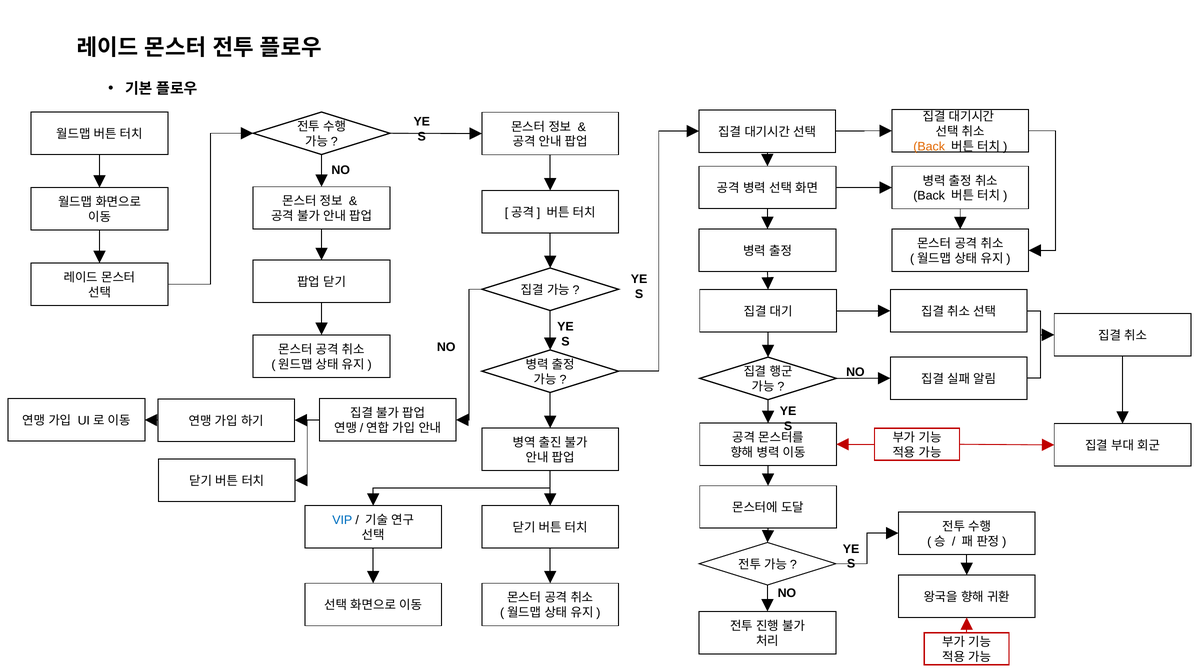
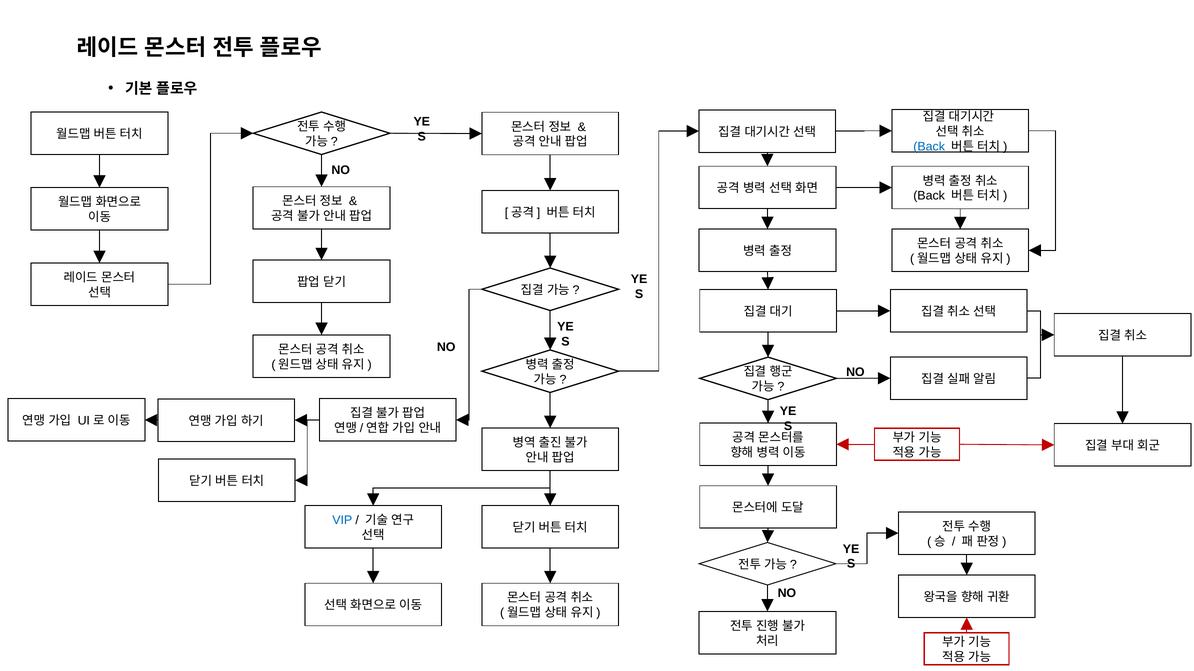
Back at (929, 147) colour: orange -> blue
